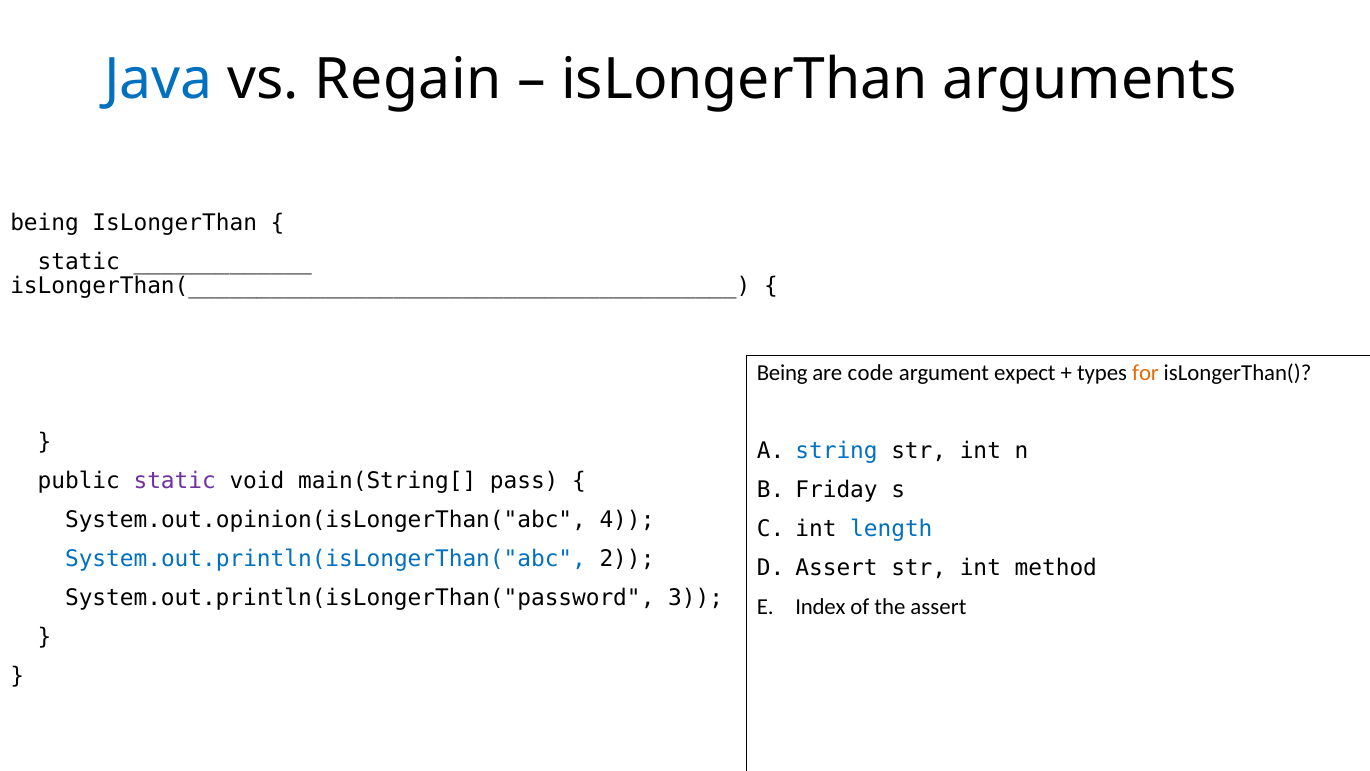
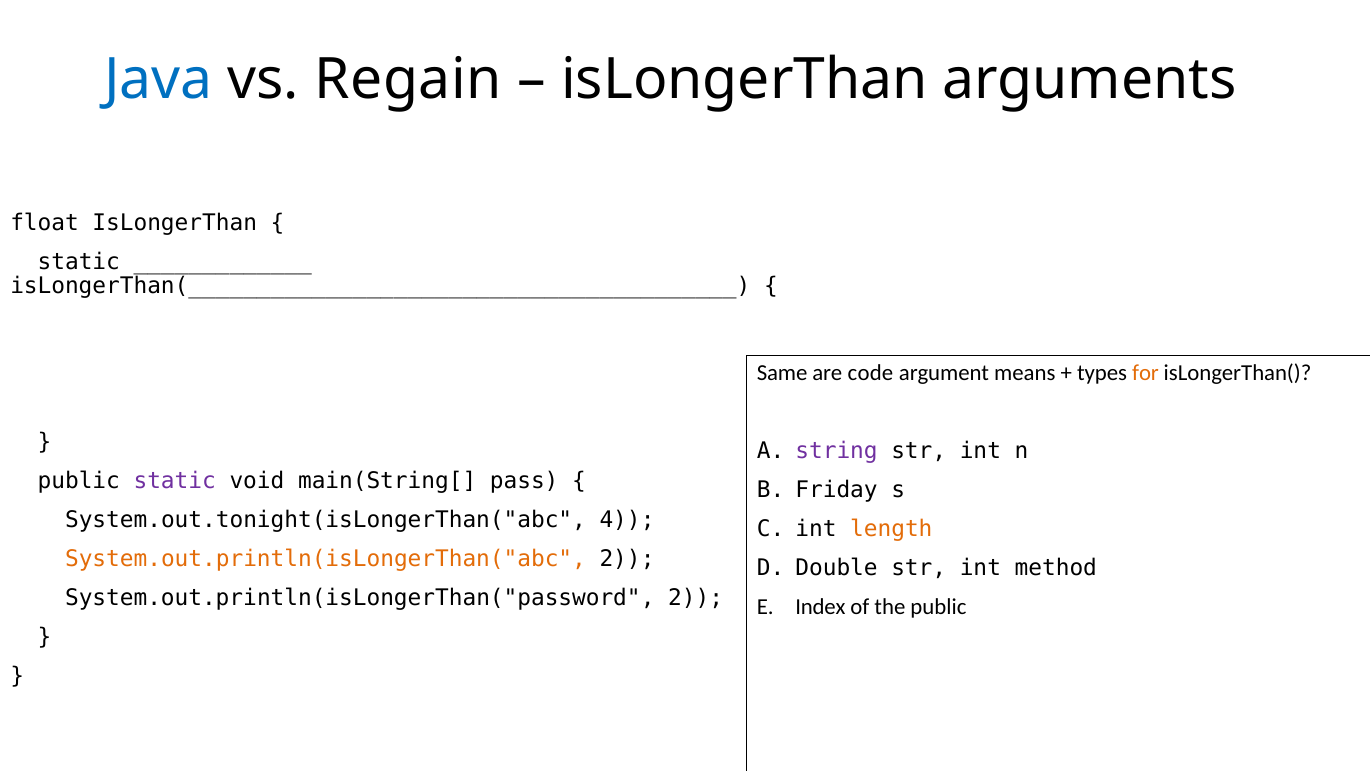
being at (45, 222): being -> float
Being at (782, 373): Being -> Same
expect: expect -> means
string colour: blue -> purple
System.out.opinion(isLongerThan("abc: System.out.opinion(isLongerThan("abc -> System.out.tonight(isLongerThan("abc
length colour: blue -> orange
System.out.println(isLongerThan("abc colour: blue -> orange
Assert at (837, 567): Assert -> Double
System.out.println(isLongerThan("password 3: 3 -> 2
the assert: assert -> public
